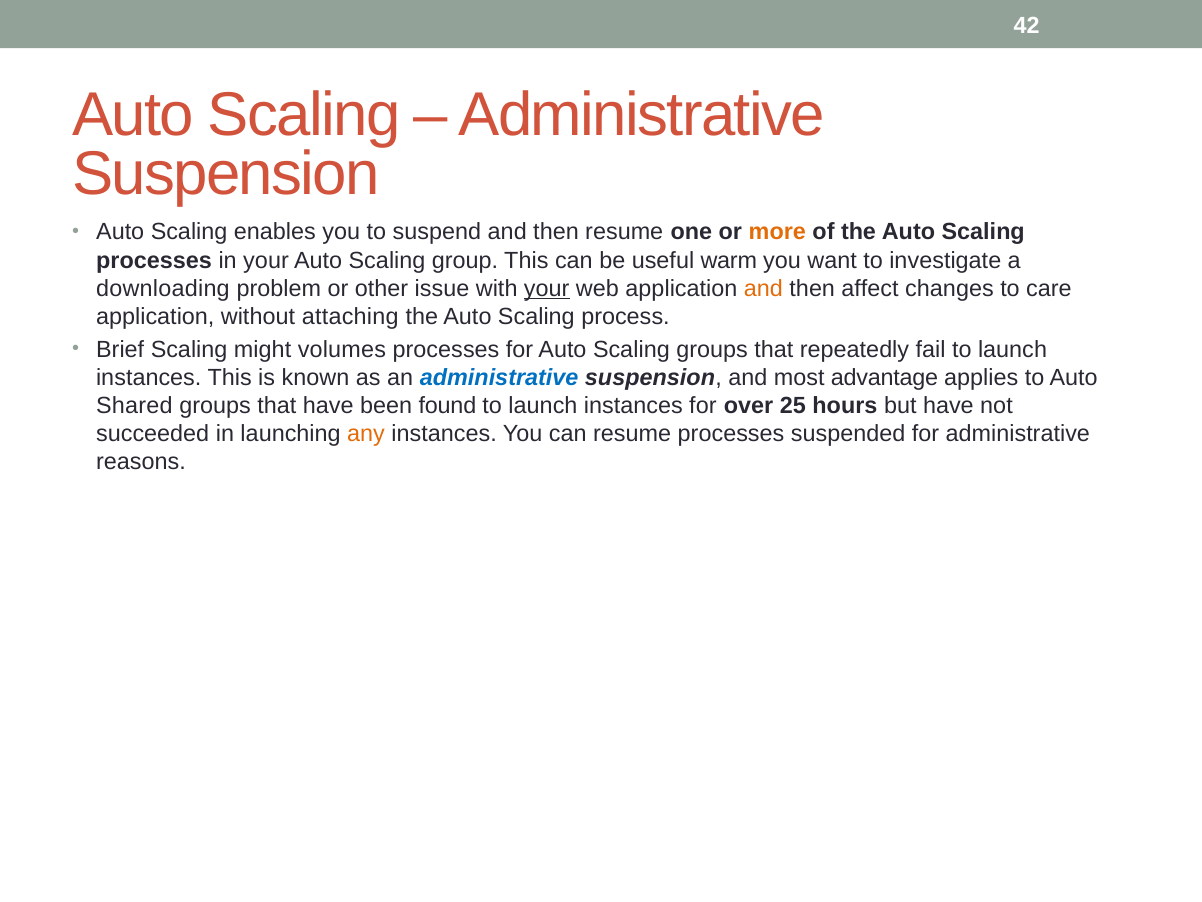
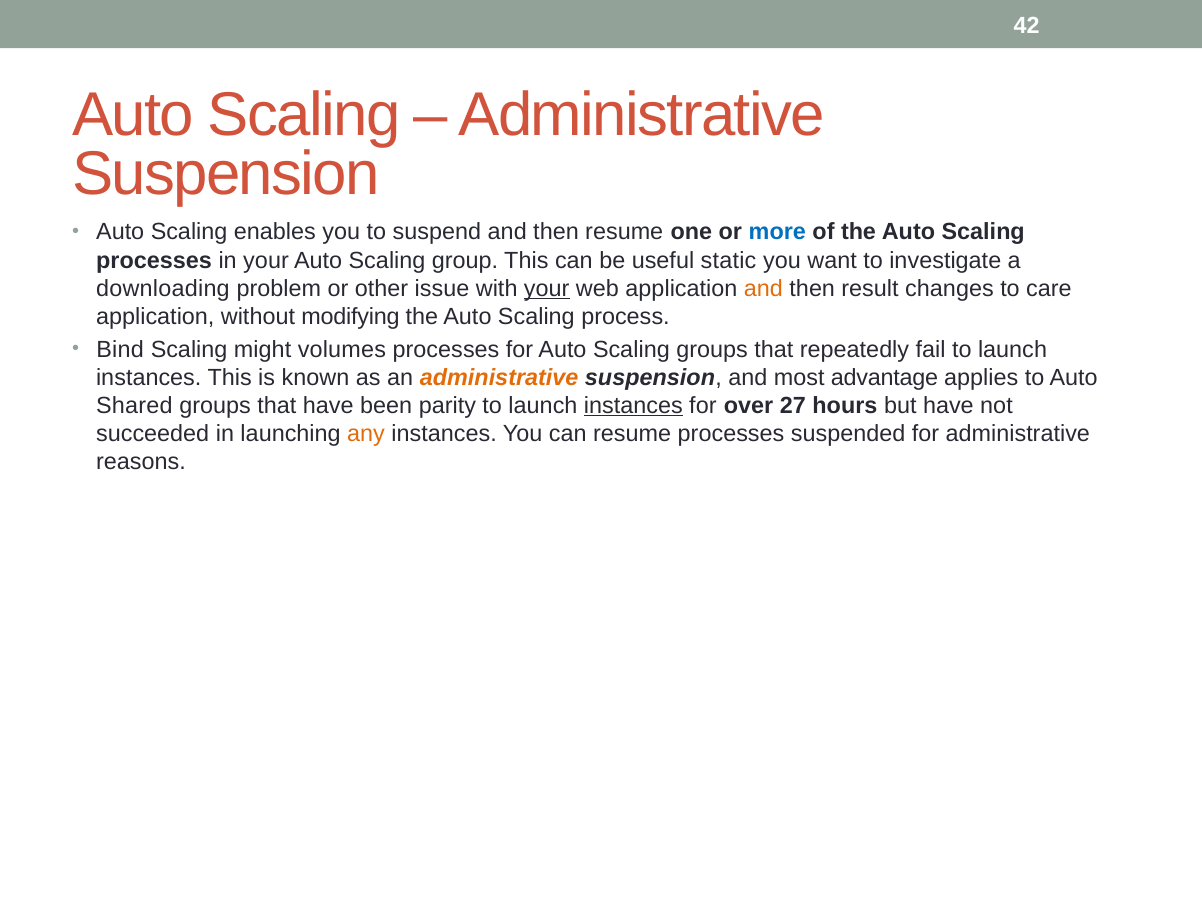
more colour: orange -> blue
warm: warm -> static
affect: affect -> result
attaching: attaching -> modifying
Brief: Brief -> Bind
administrative at (499, 377) colour: blue -> orange
found: found -> parity
instances at (633, 405) underline: none -> present
25: 25 -> 27
